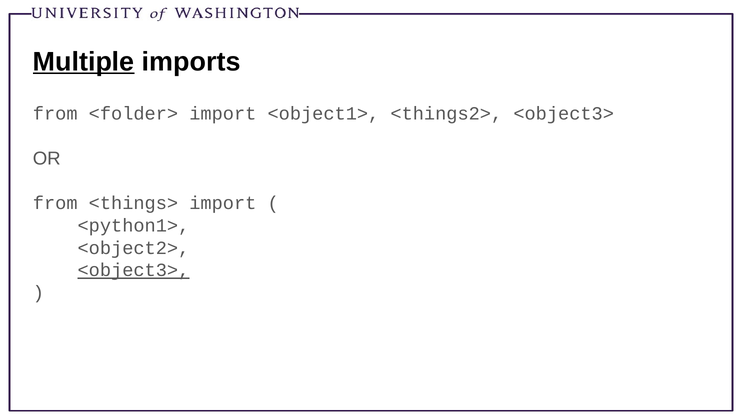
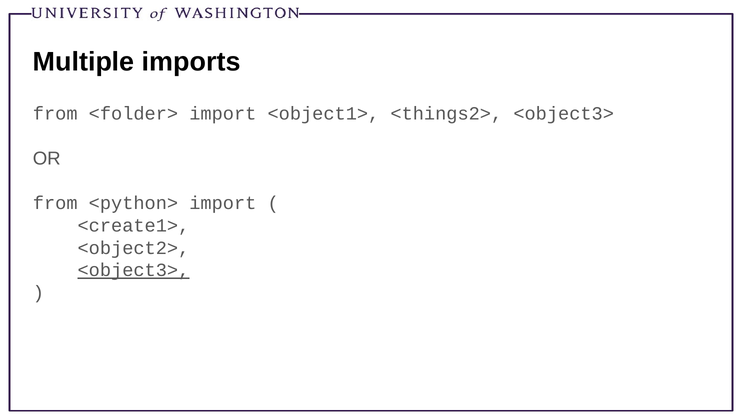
Multiple underline: present -> none
<things>: <things> -> <python>
<python1>: <python1> -> <create1>
